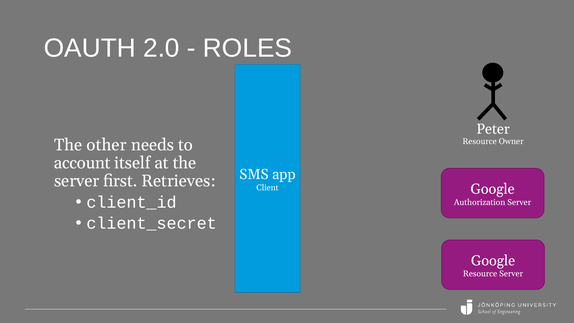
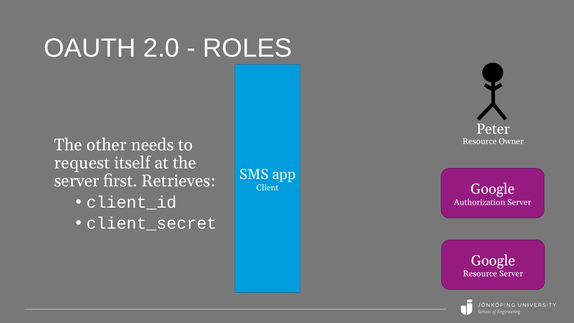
account: account -> request
